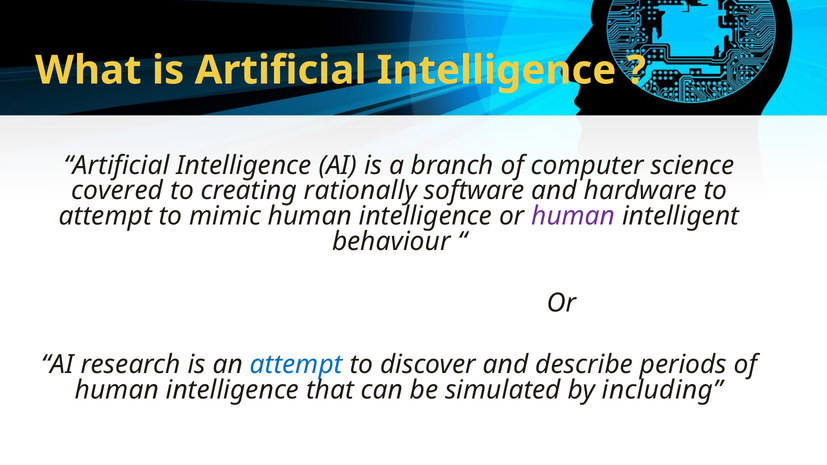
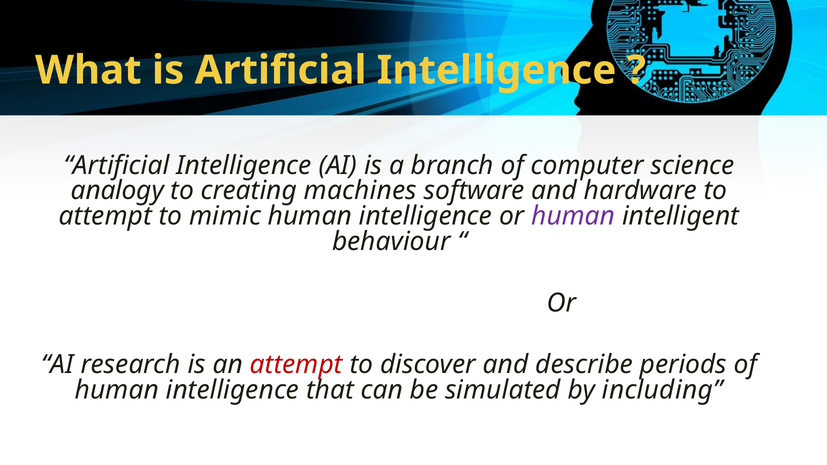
covered: covered -> analogy
rationally: rationally -> machines
attempt at (296, 365) colour: blue -> red
